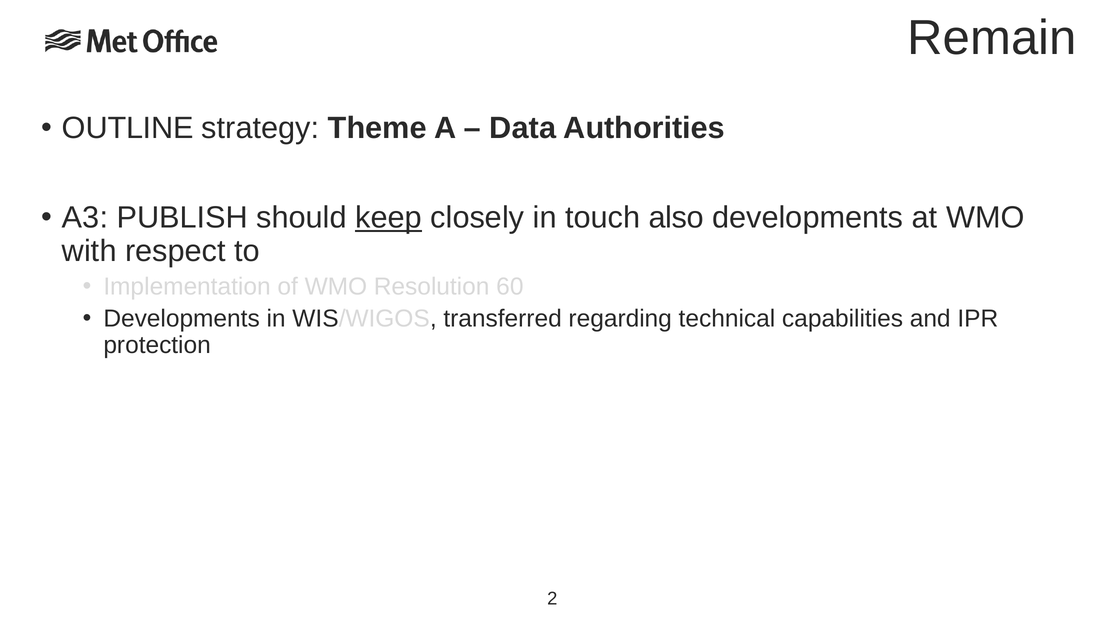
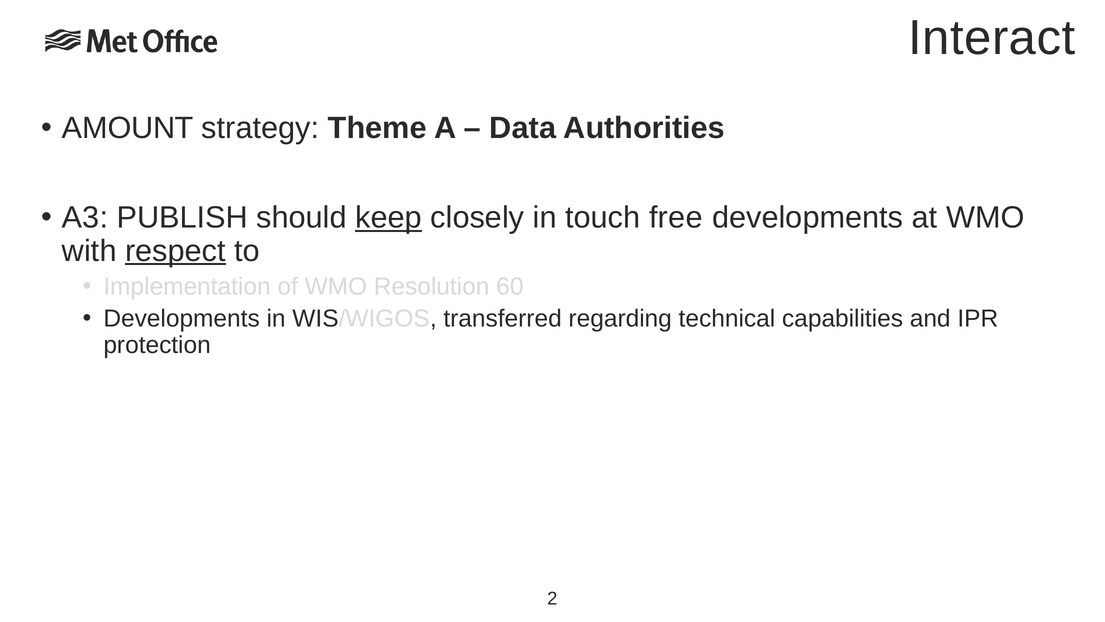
Remain: Remain -> Interact
OUTLINE: OUTLINE -> AMOUNT
also: also -> free
respect underline: none -> present
